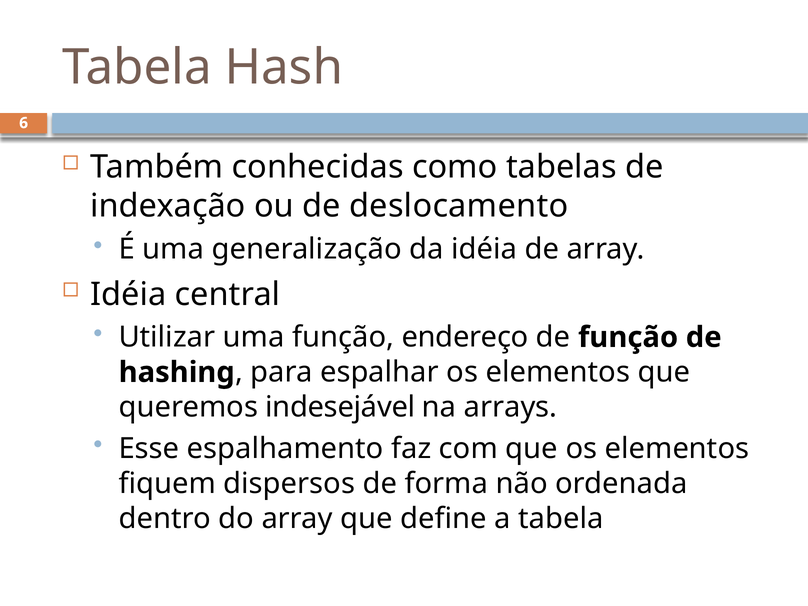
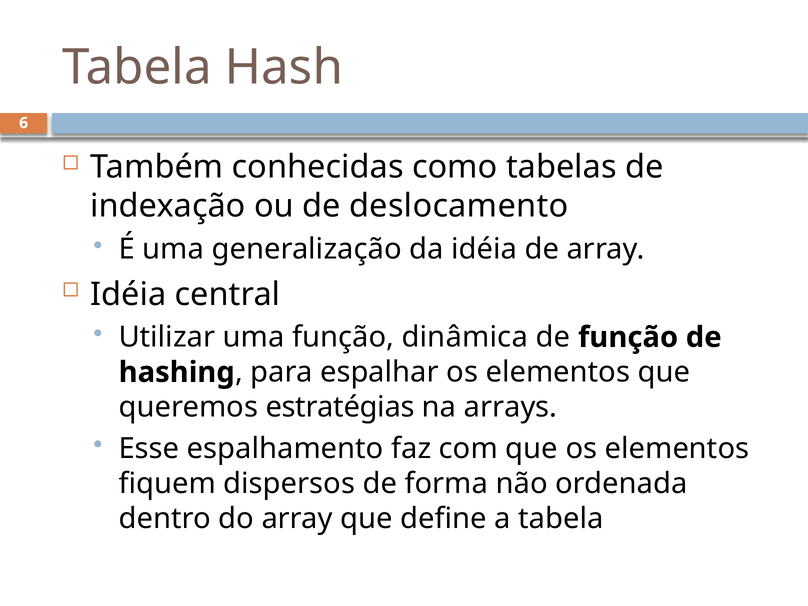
endereço: endereço -> dinâmica
indesejável: indesejável -> estratégias
